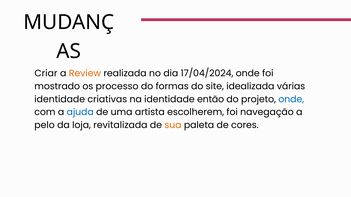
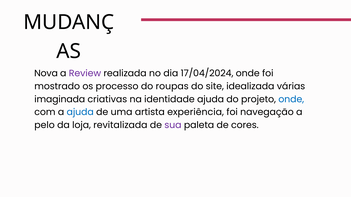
Criar: Criar -> Nova
Review colour: orange -> purple
formas: formas -> roupas
identidade at (60, 99): identidade -> imaginada
identidade então: então -> ajuda
escolherem: escolherem -> experiência
sua colour: orange -> purple
